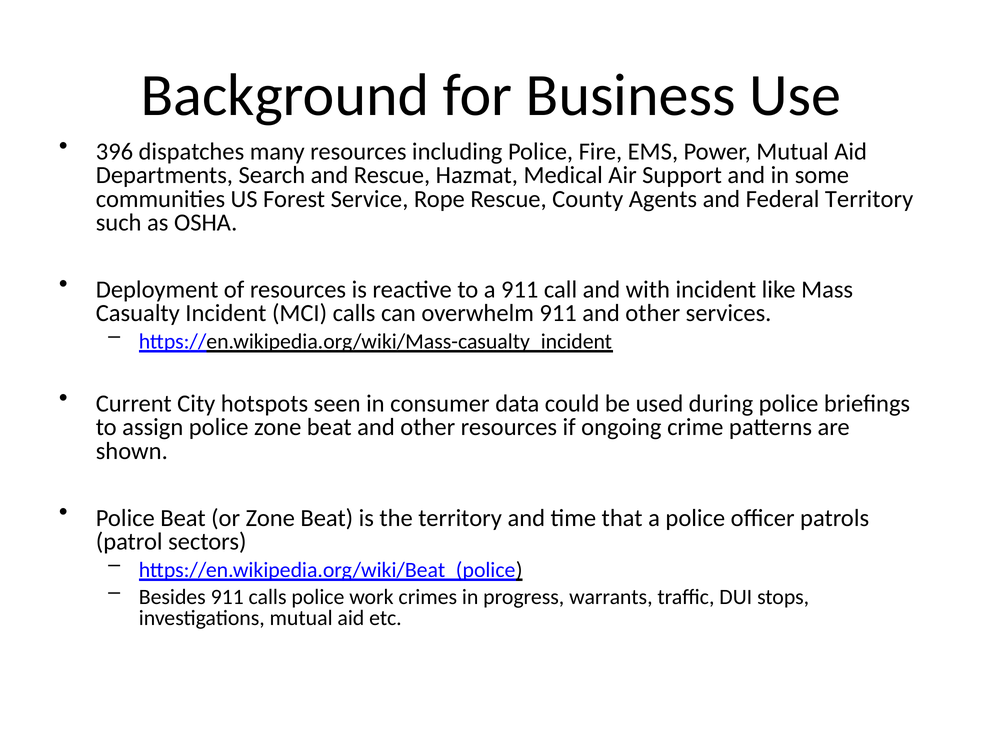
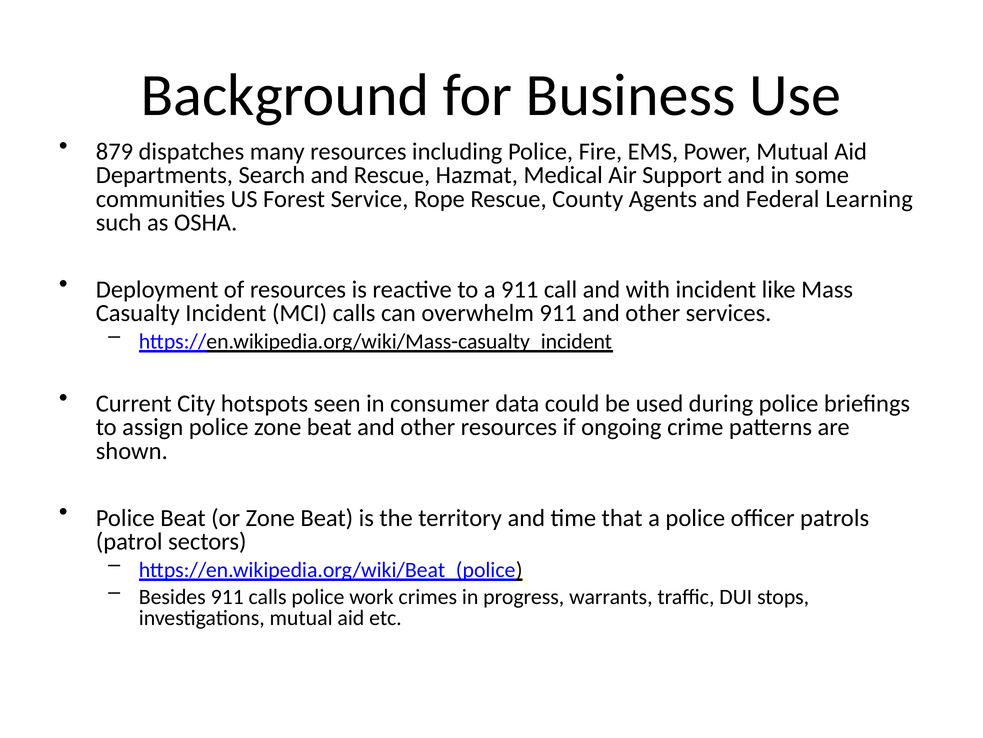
396: 396 -> 879
Federal Territory: Territory -> Learning
